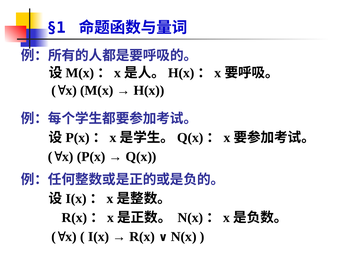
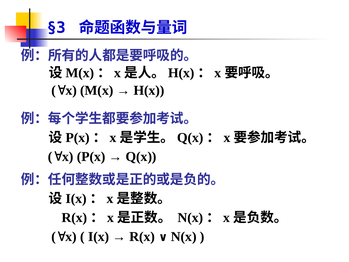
§1: §1 -> §3
